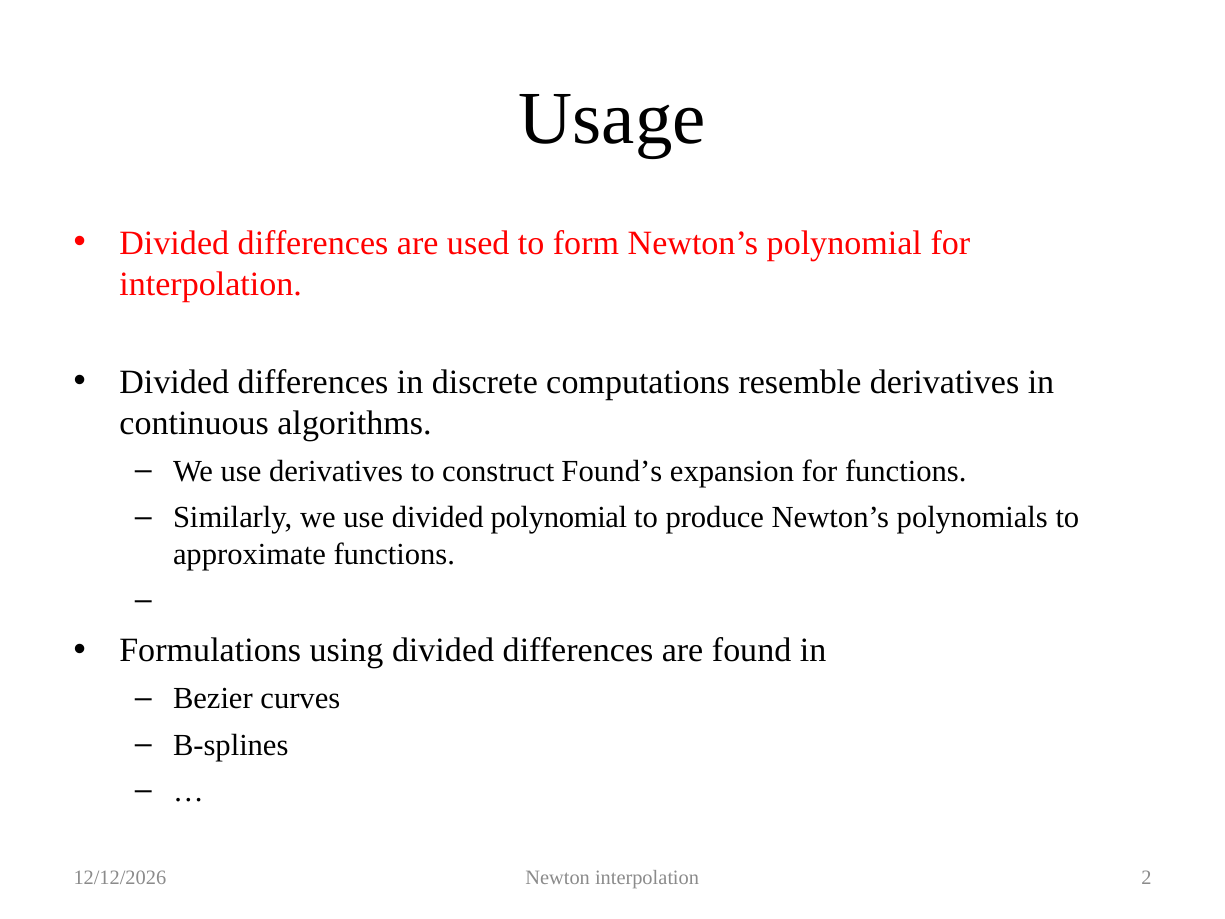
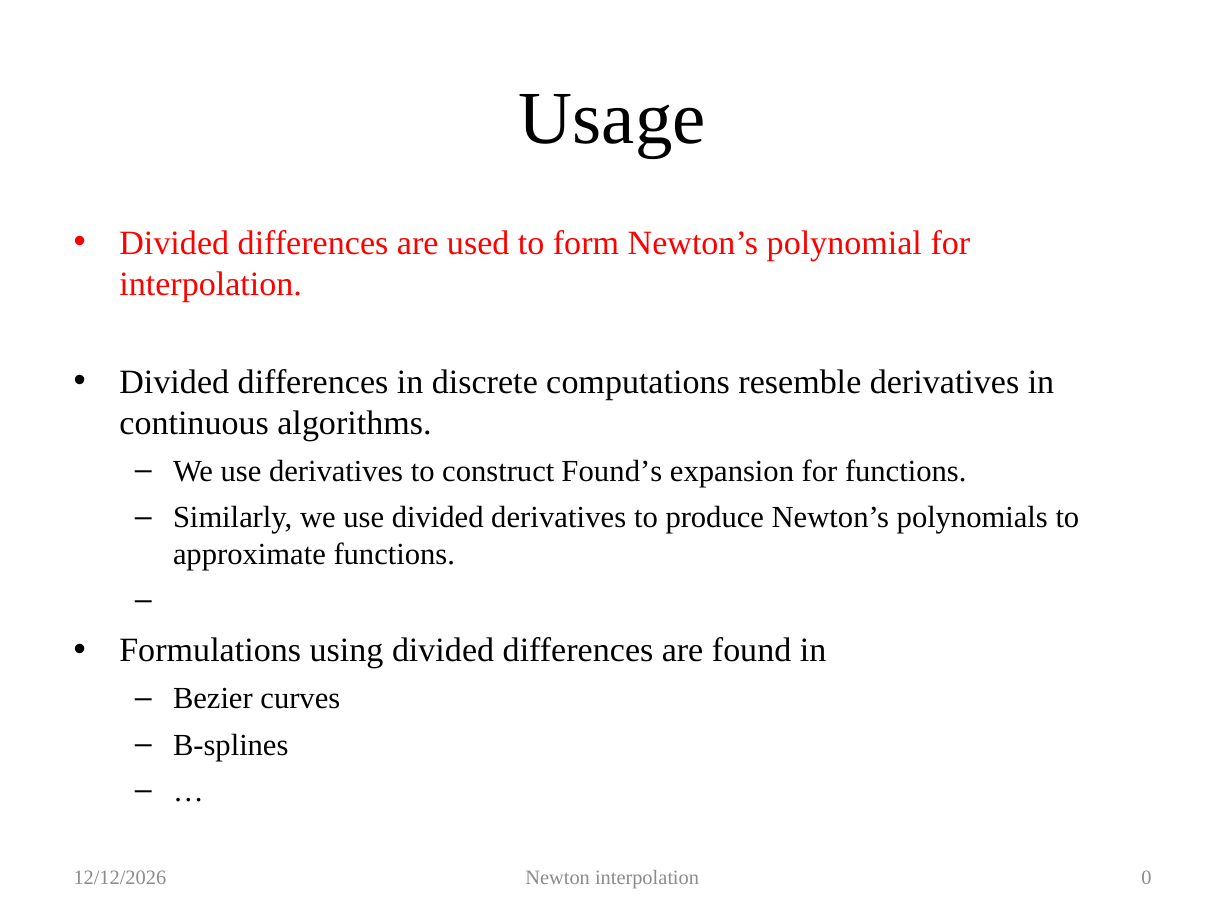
divided polynomial: polynomial -> derivatives
2: 2 -> 0
